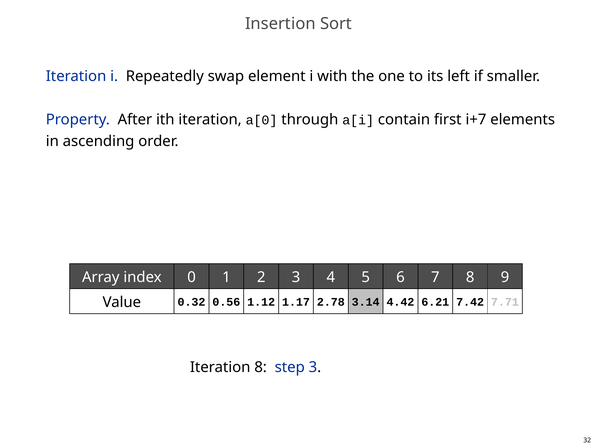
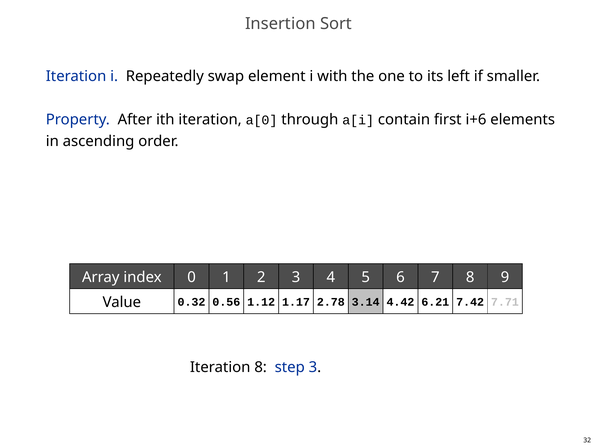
i+7: i+7 -> i+6
